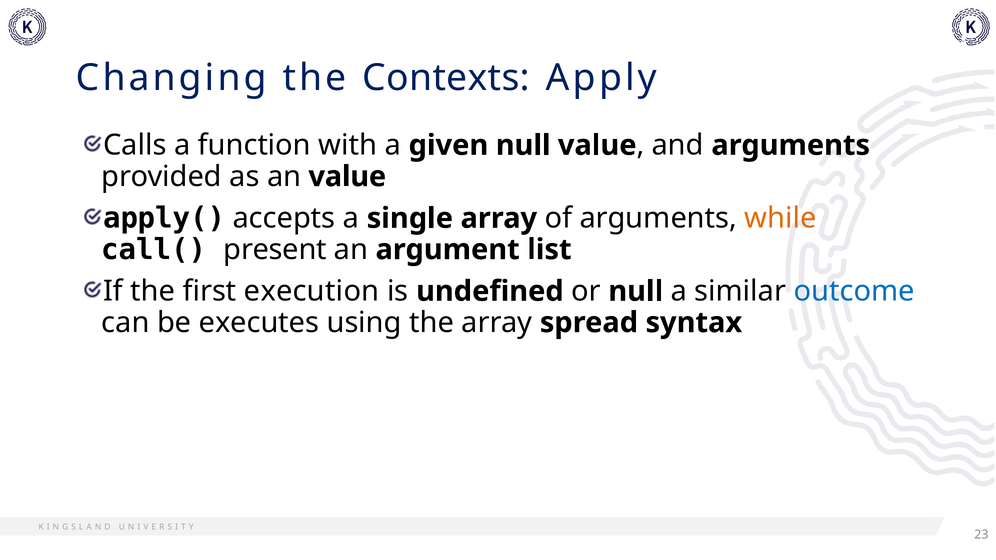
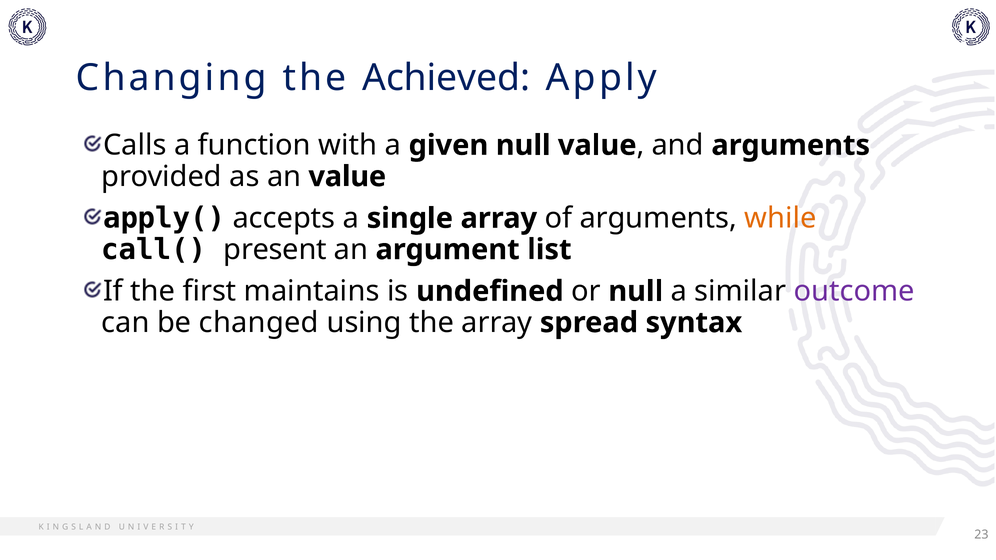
Contexts: Contexts -> Achieved
execution: execution -> maintains
outcome colour: blue -> purple
executes: executes -> changed
